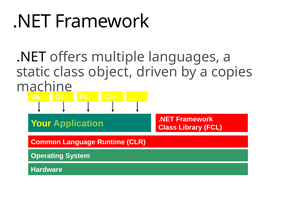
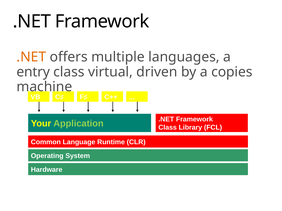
.NET at (31, 57) colour: black -> orange
static: static -> entry
object: object -> virtual
